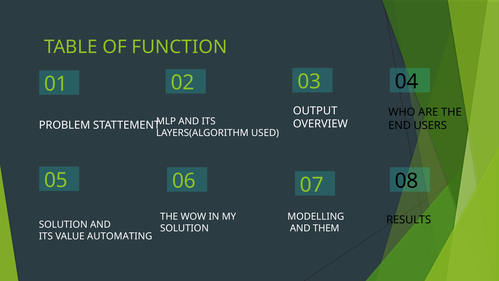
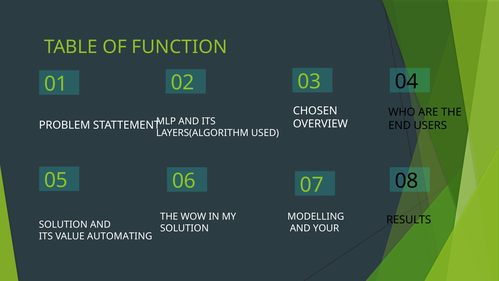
OUTPUT: OUTPUT -> CHOSEN
THEM: THEM -> YOUR
